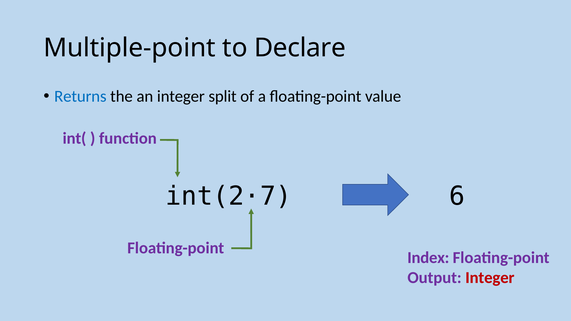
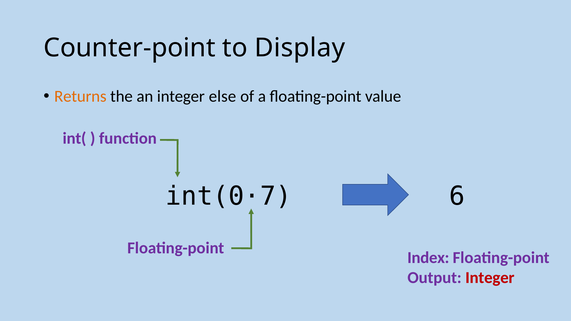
Multiple-point: Multiple-point -> Counter-point
Declare: Declare -> Display
Returns colour: blue -> orange
split: split -> else
int(2·7: int(2·7 -> int(0·7
